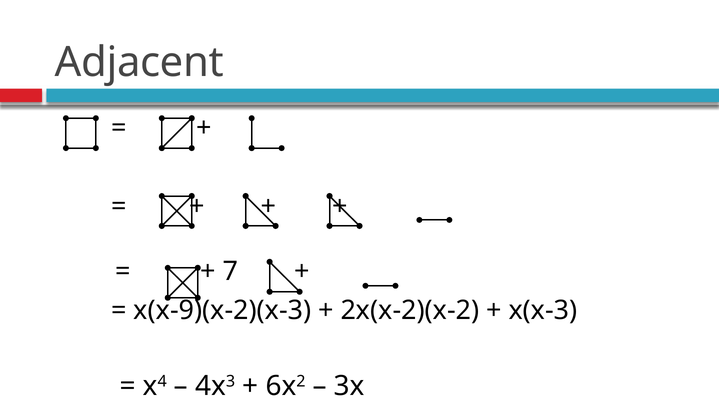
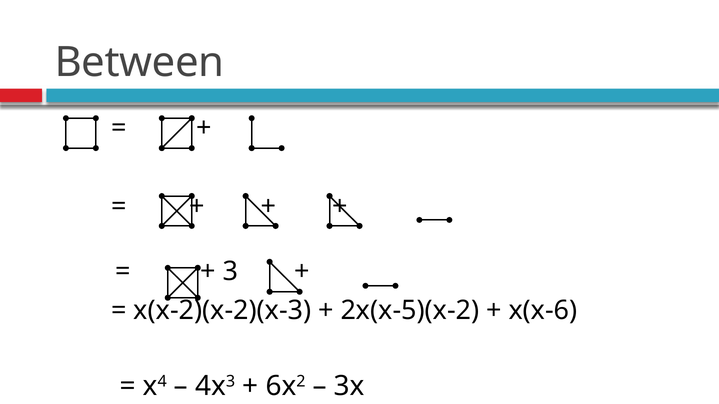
Adjacent: Adjacent -> Between
7: 7 -> 3
x(x-9)(x-2)(x-3: x(x-9)(x-2)(x-3 -> x(x-2)(x-2)(x-3
2x(x-2)(x-2: 2x(x-2)(x-2 -> 2x(x-5)(x-2
x(x-3: x(x-3 -> x(x-6
